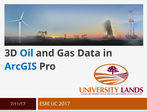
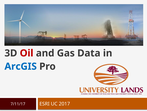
Oil colour: blue -> red
